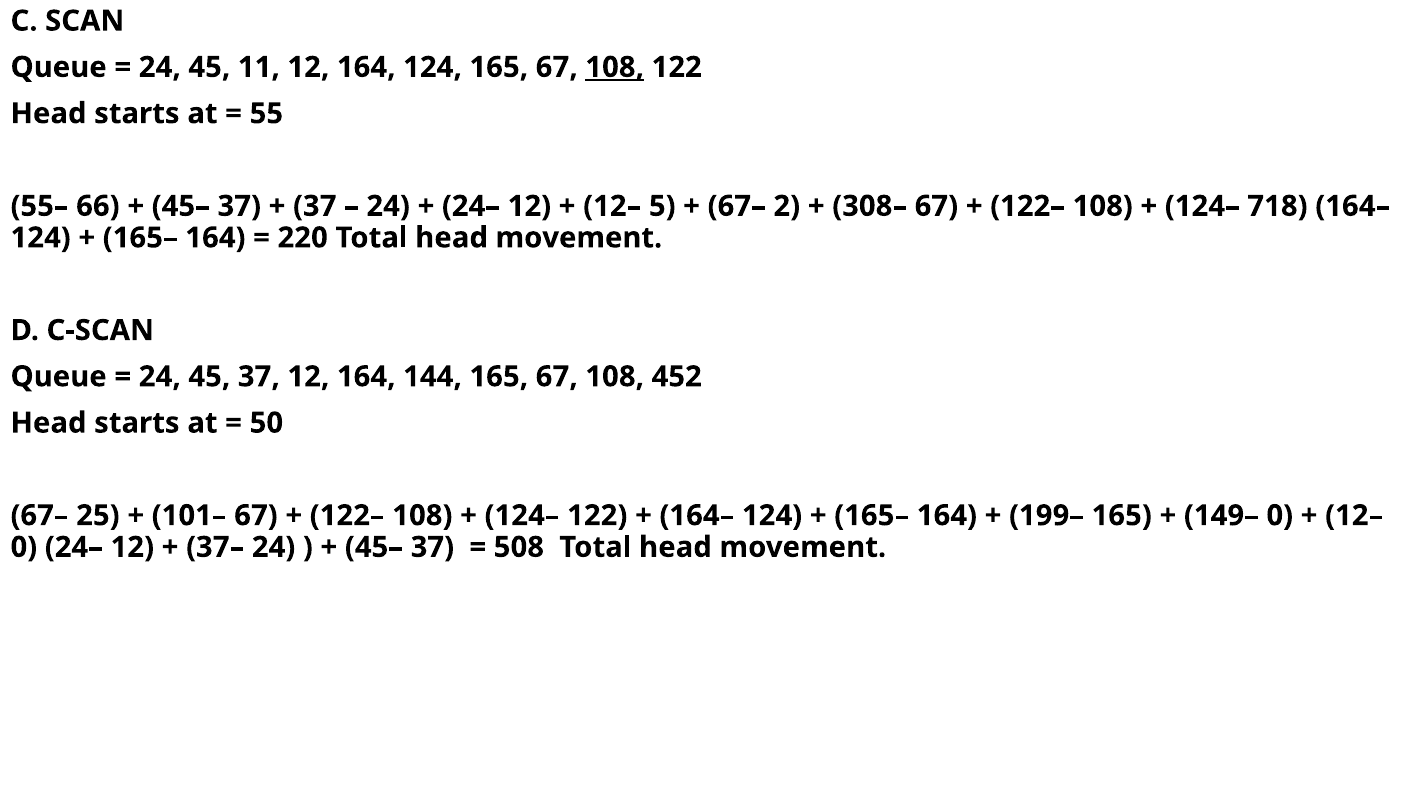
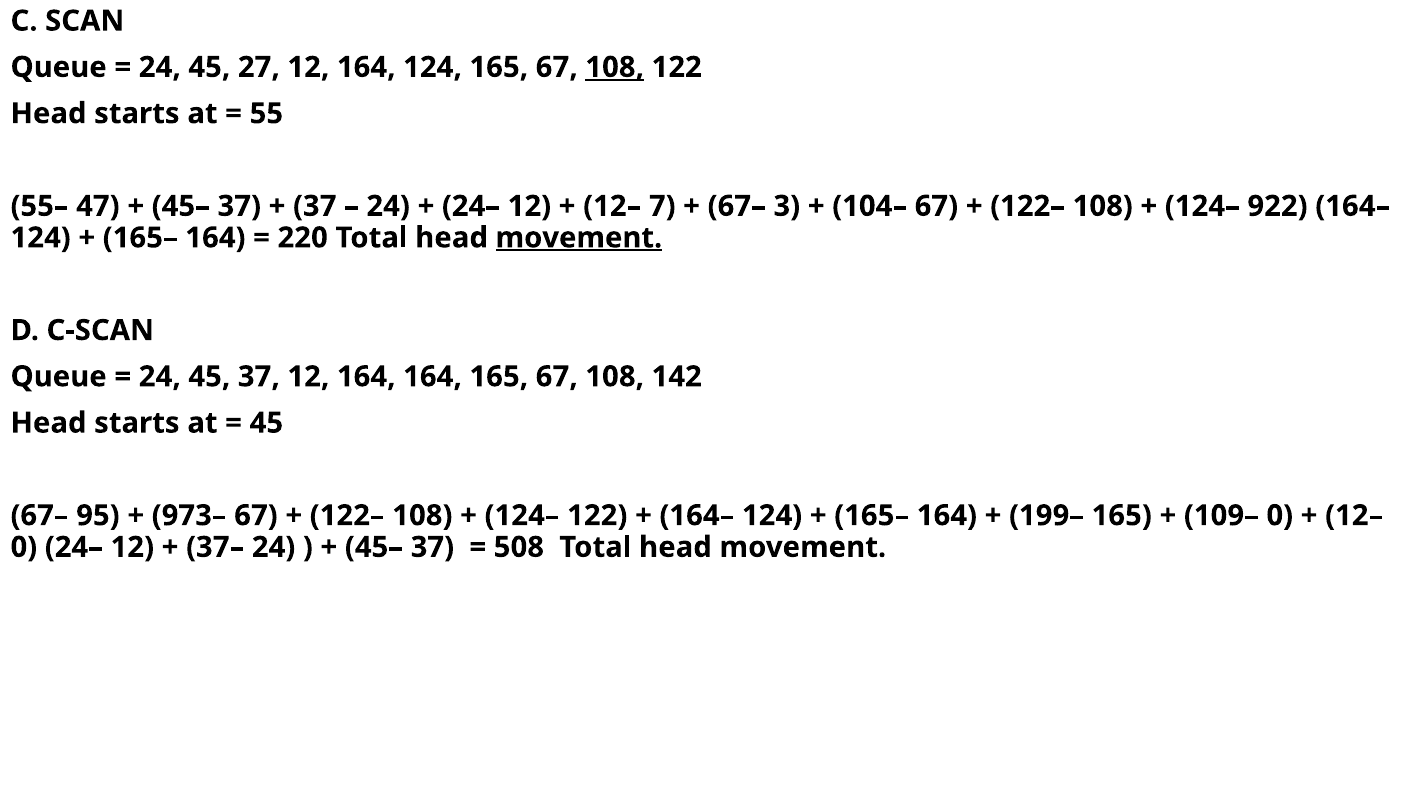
11: 11 -> 27
66: 66 -> 47
5: 5 -> 7
2: 2 -> 3
308–: 308– -> 104–
718: 718 -> 922
movement at (579, 238) underline: none -> present
164 144: 144 -> 164
452: 452 -> 142
50 at (266, 423): 50 -> 45
25: 25 -> 95
101–: 101– -> 973–
149–: 149– -> 109–
